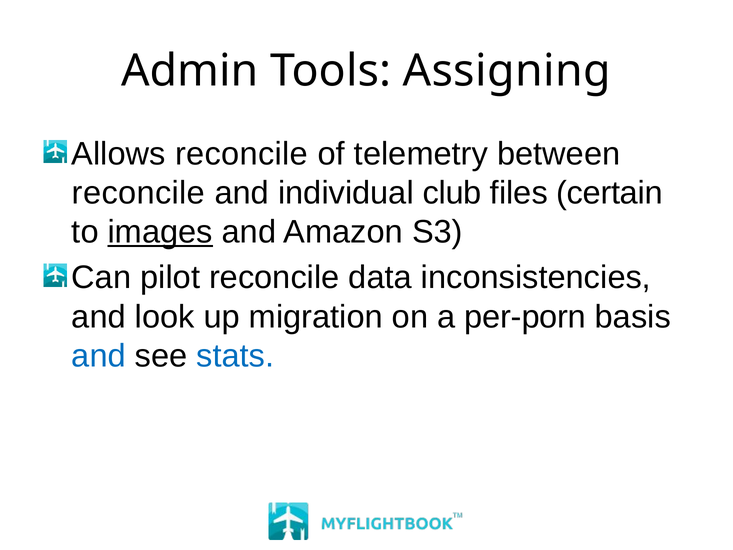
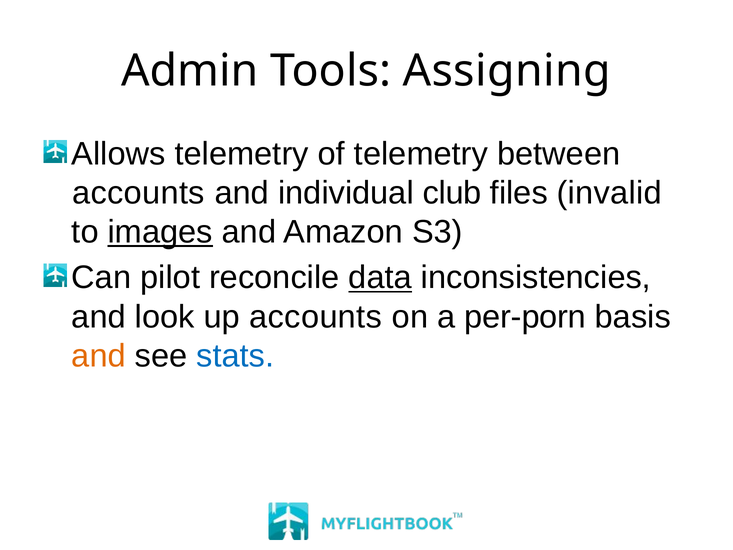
Allows reconcile: reconcile -> telemetry
reconcile at (138, 193): reconcile -> accounts
certain: certain -> invalid
data underline: none -> present
up migration: migration -> accounts
and at (99, 356) colour: blue -> orange
